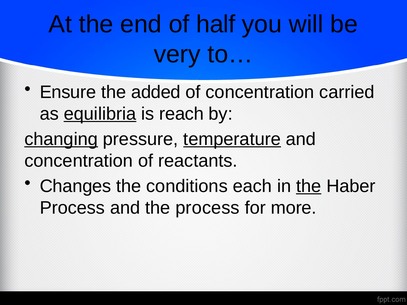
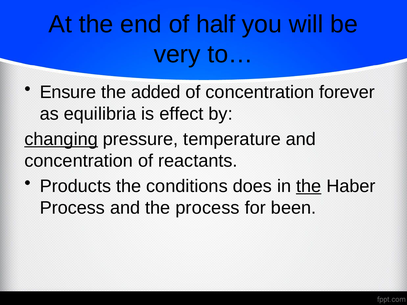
carried: carried -> forever
equilibria underline: present -> none
reach: reach -> effect
temperature underline: present -> none
Changes: Changes -> Products
each: each -> does
more: more -> been
